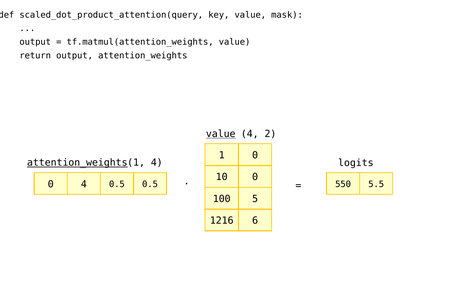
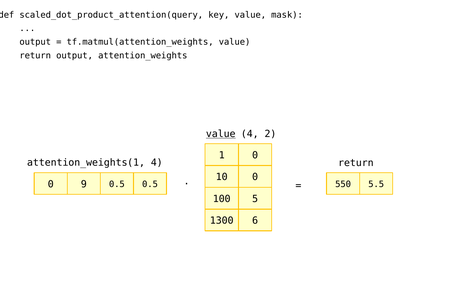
attention_weights at (77, 163) underline: present -> none
logits at (356, 163): logits -> return
0 4: 4 -> 9
1216: 1216 -> 1300
